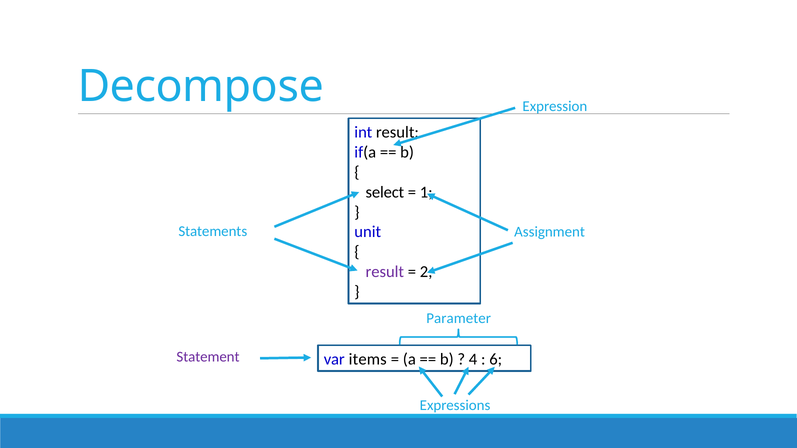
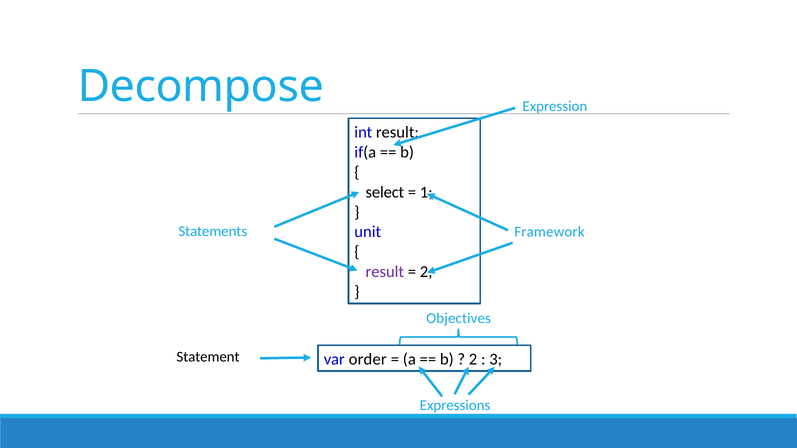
Assignment: Assignment -> Framework
Parameter: Parameter -> Objectives
Statement colour: purple -> black
items: items -> order
4 at (473, 359): 4 -> 2
6: 6 -> 3
